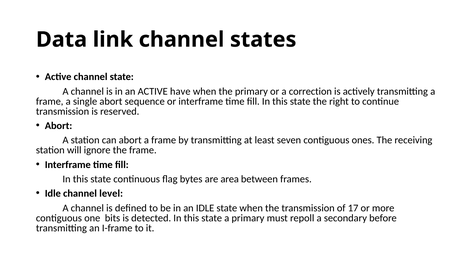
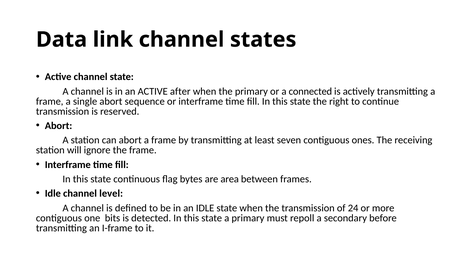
have: have -> after
correction: correction -> connected
17: 17 -> 24
